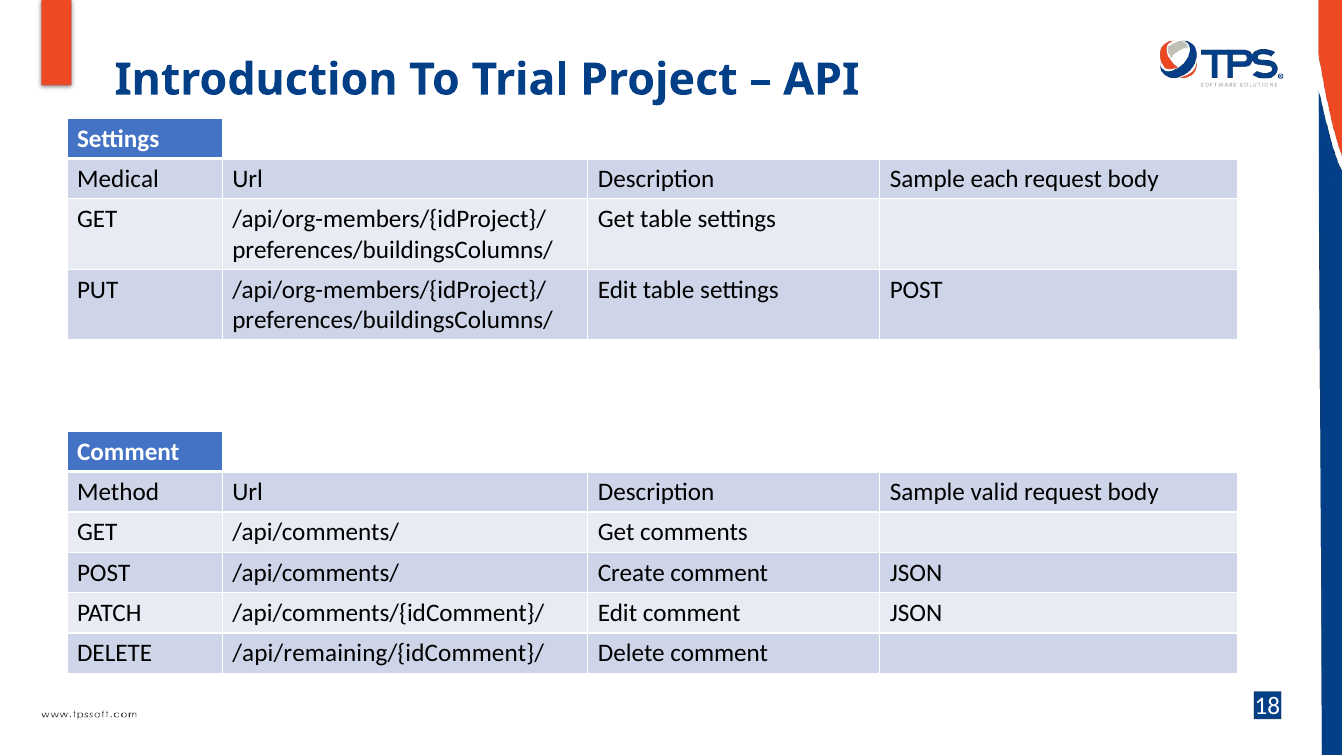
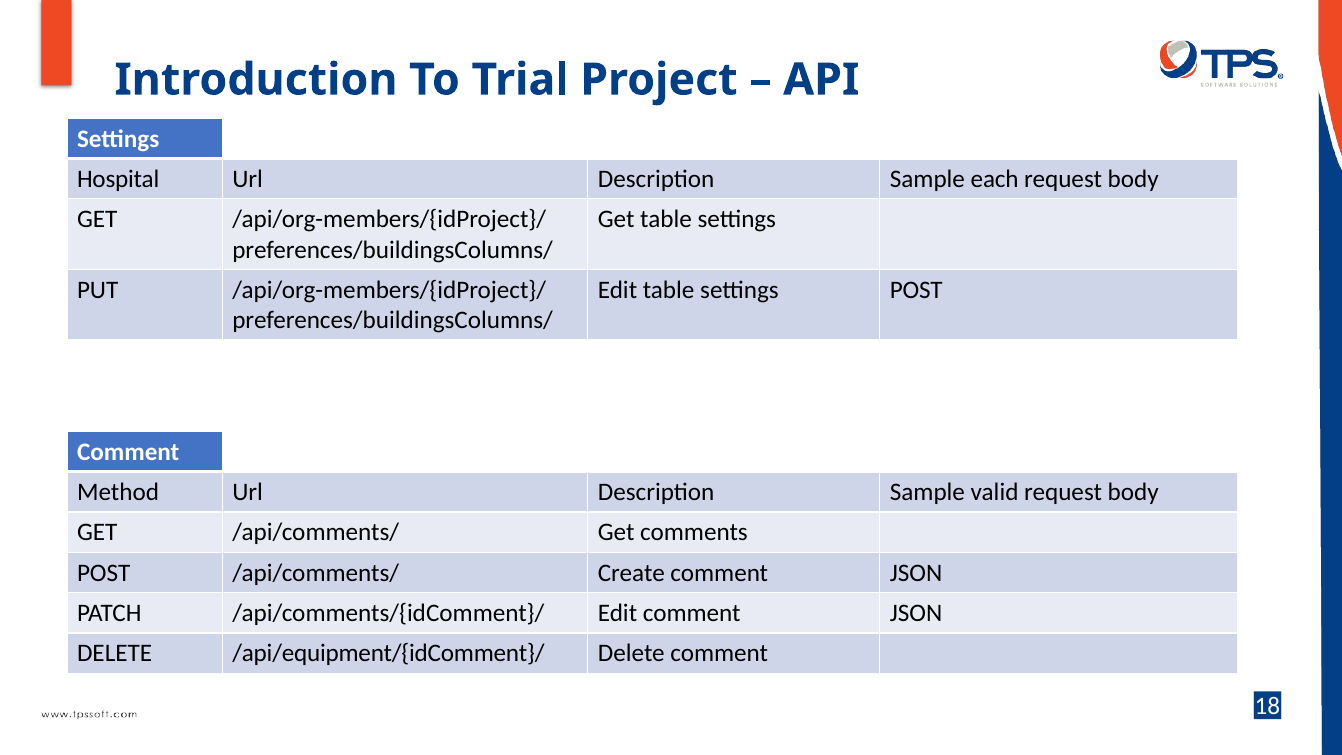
Medical: Medical -> Hospital
/api/remaining/{idComment}/: /api/remaining/{idComment}/ -> /api/equipment/{idComment}/
